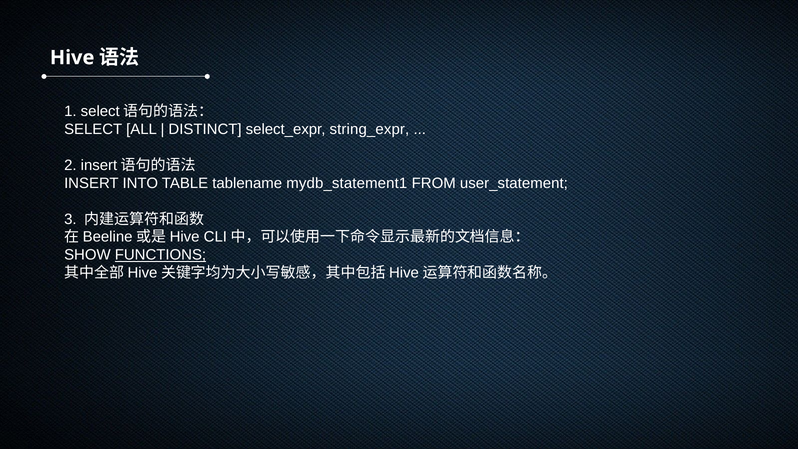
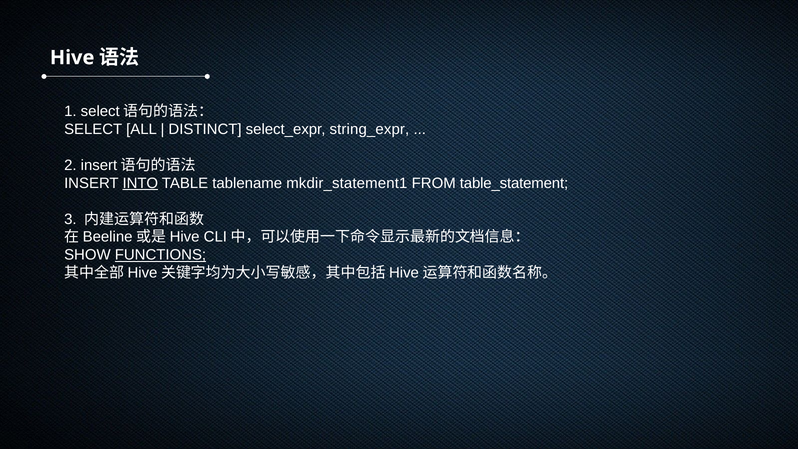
INTO underline: none -> present
mydb_statement1: mydb_statement1 -> mkdir_statement1
user_statement: user_statement -> table_statement
